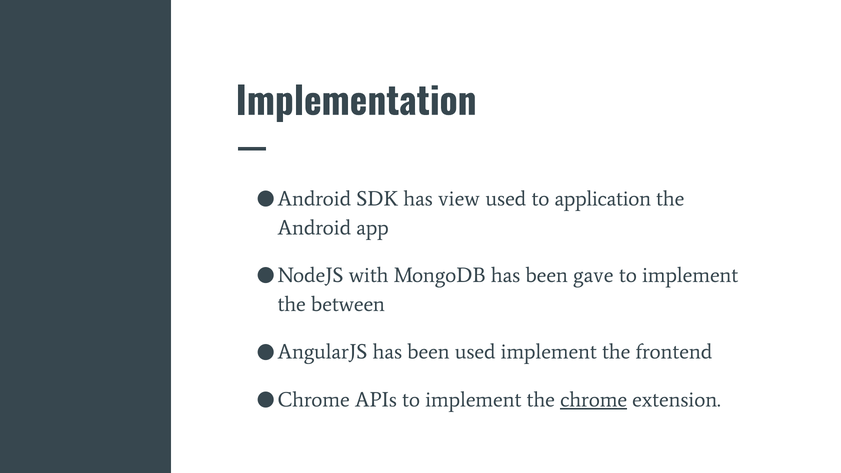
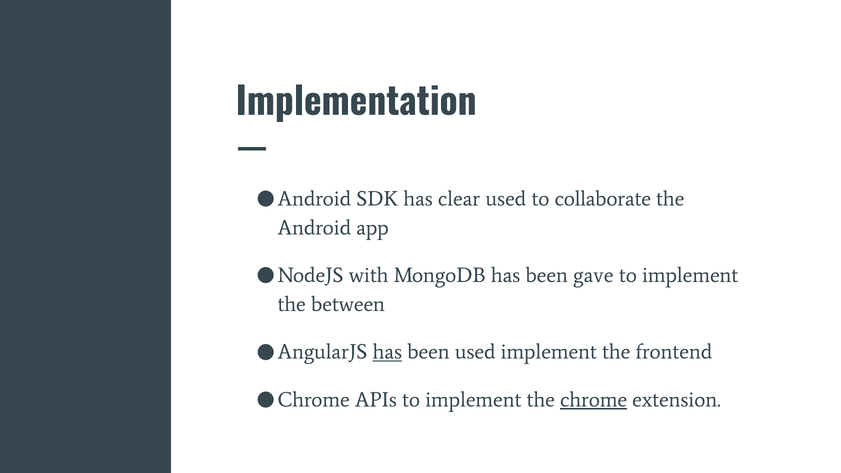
view: view -> clear
application: application -> collaborate
has at (387, 352) underline: none -> present
